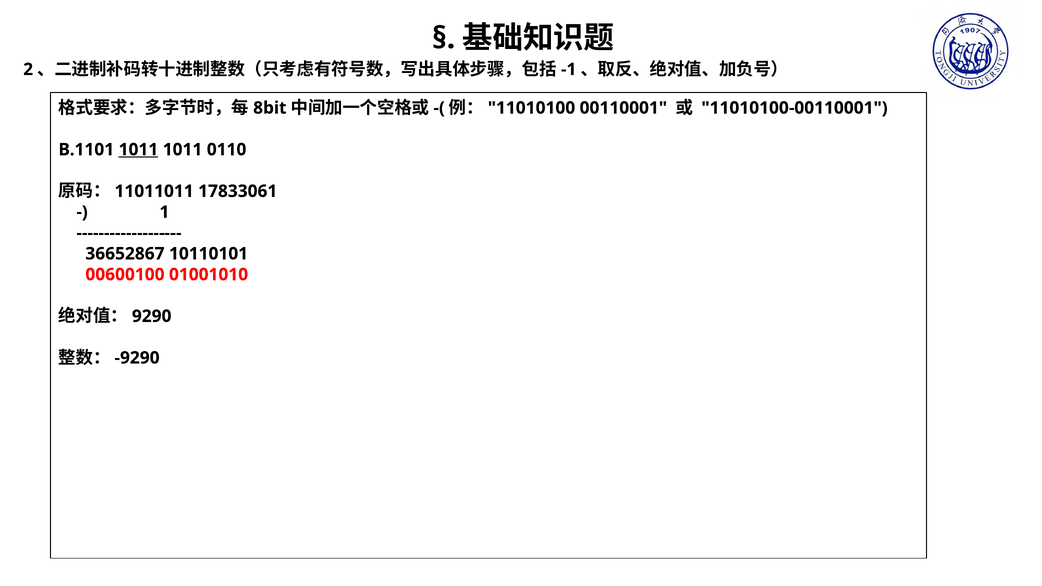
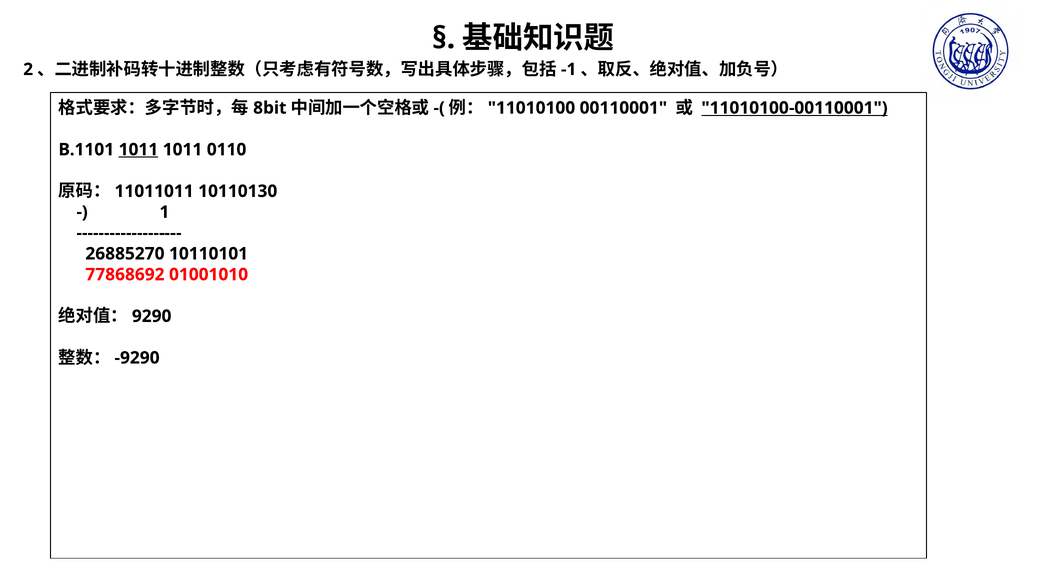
11010100-00110001 underline: none -> present
17833061: 17833061 -> 10110130
36652867: 36652867 -> 26885270
00600100: 00600100 -> 77868692
